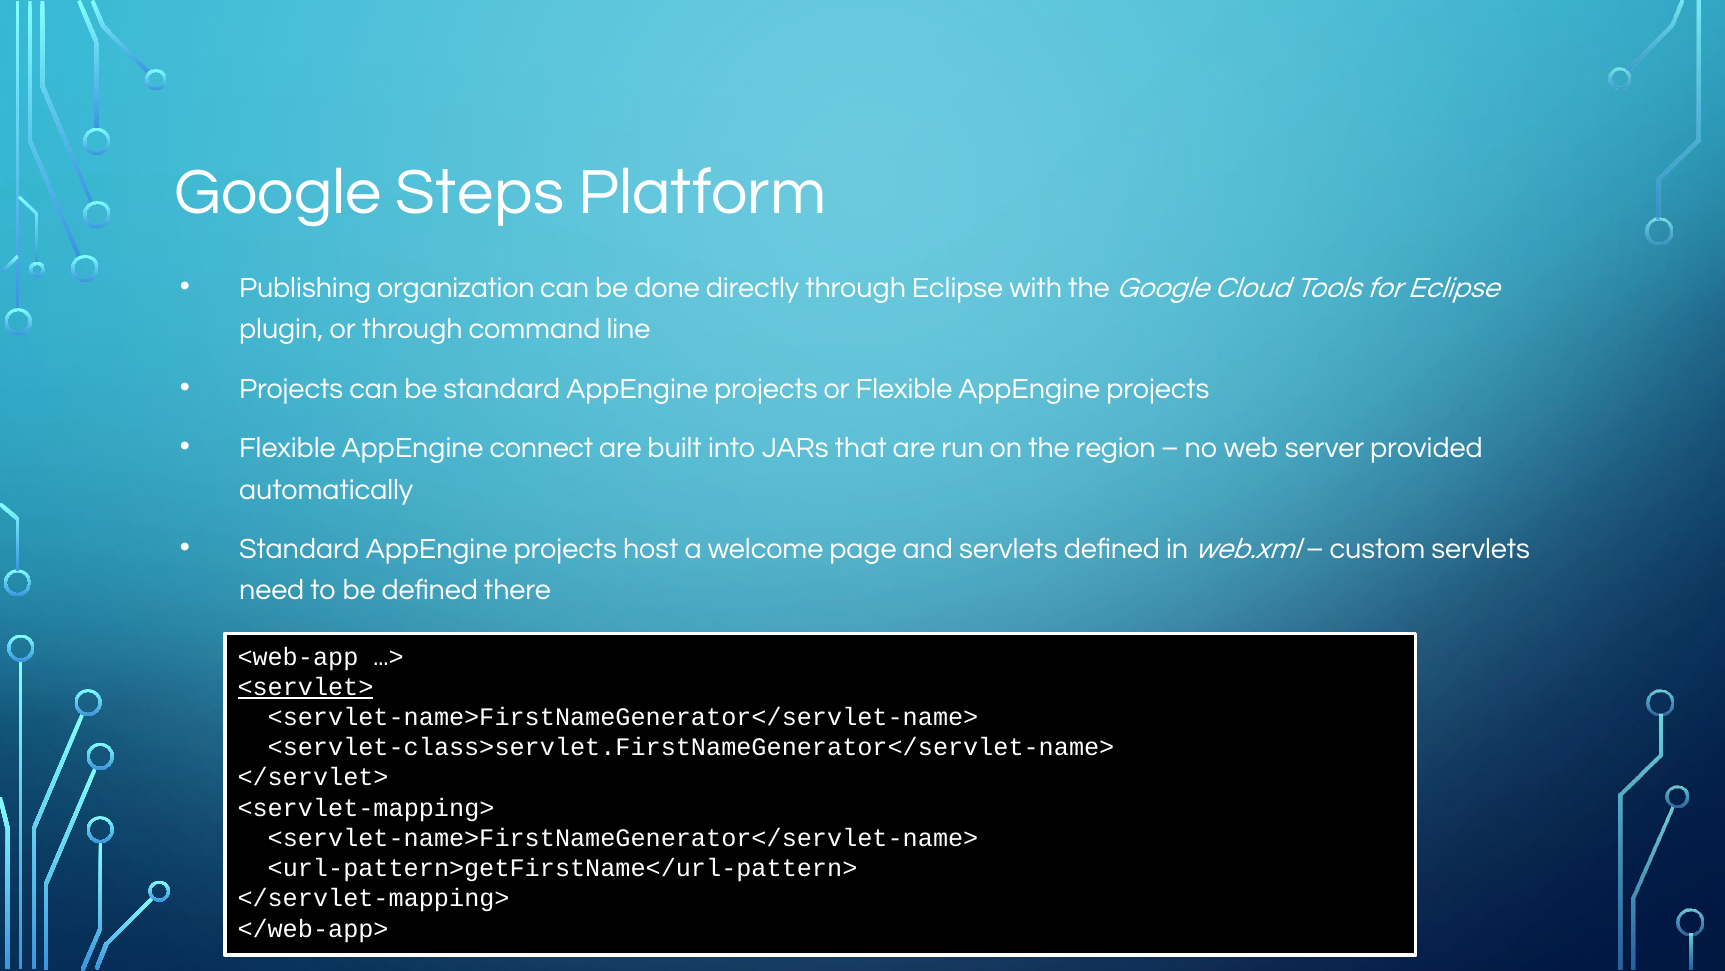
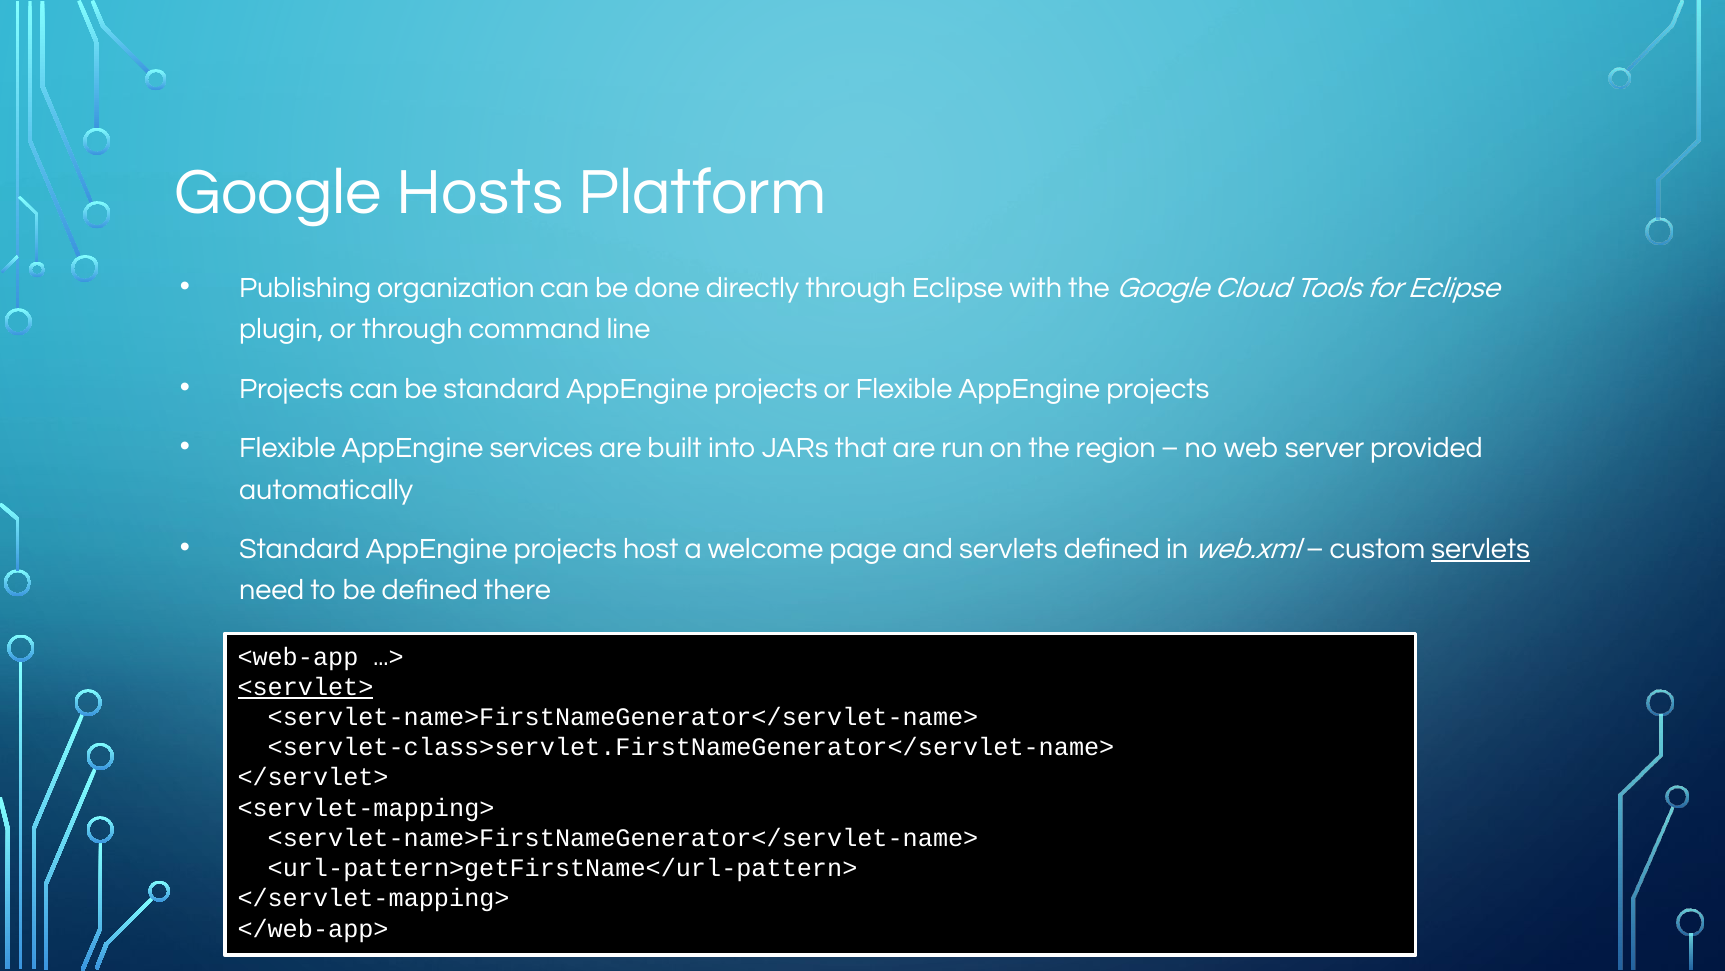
Steps: Steps -> Hosts
connect: connect -> services
servlets at (1481, 549) underline: none -> present
